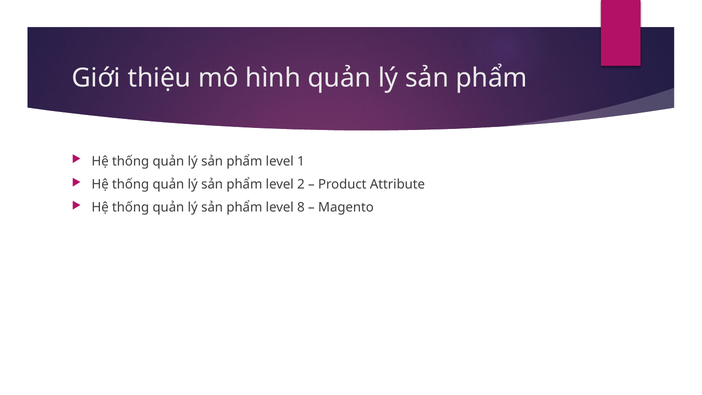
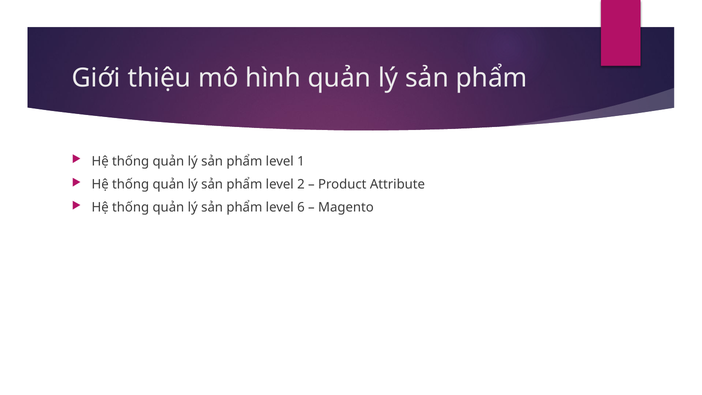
8: 8 -> 6
